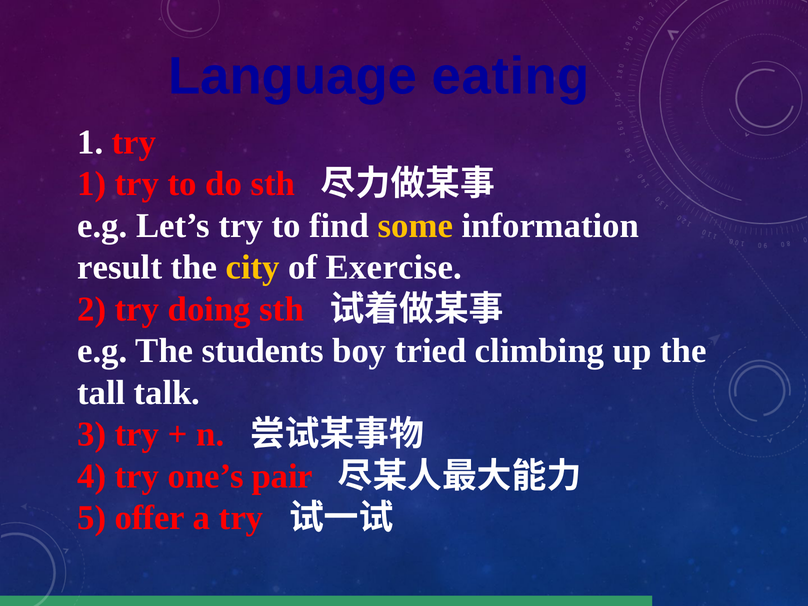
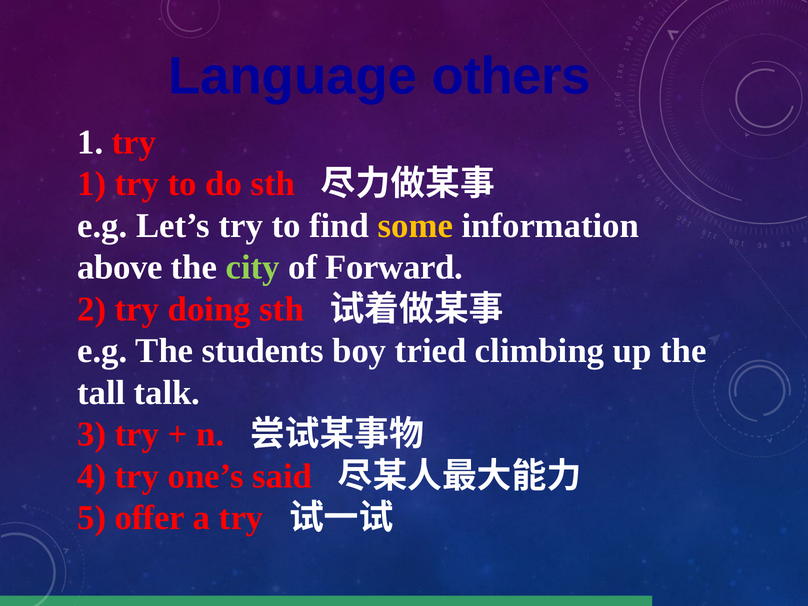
eating: eating -> others
result: result -> above
city colour: yellow -> light green
Exercise: Exercise -> Forward
pair: pair -> said
